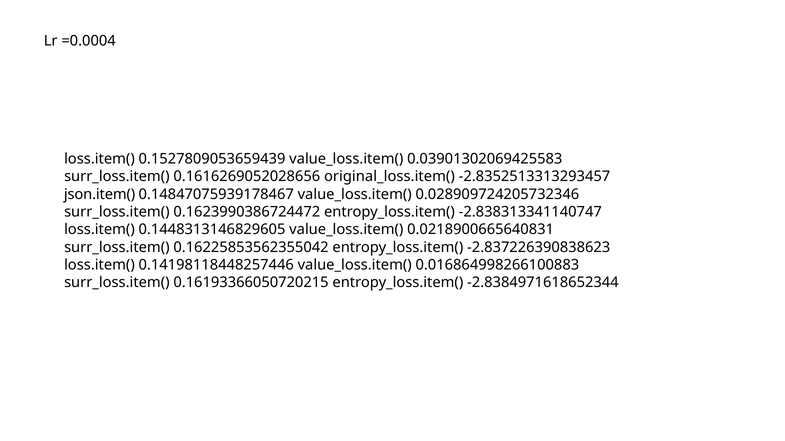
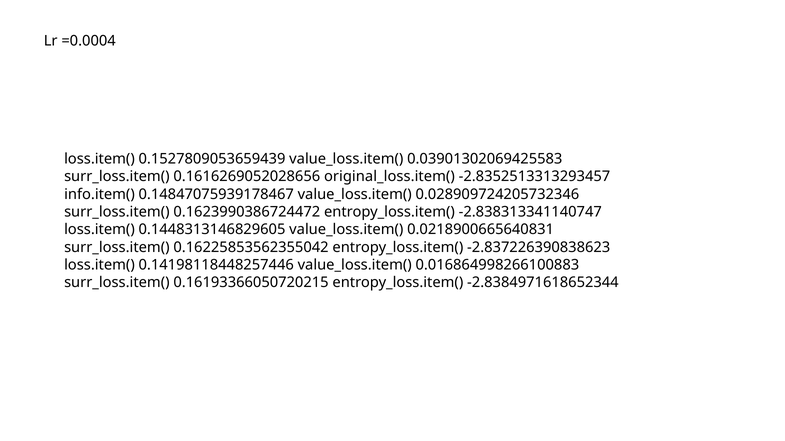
json.item(: json.item( -> info.item(
